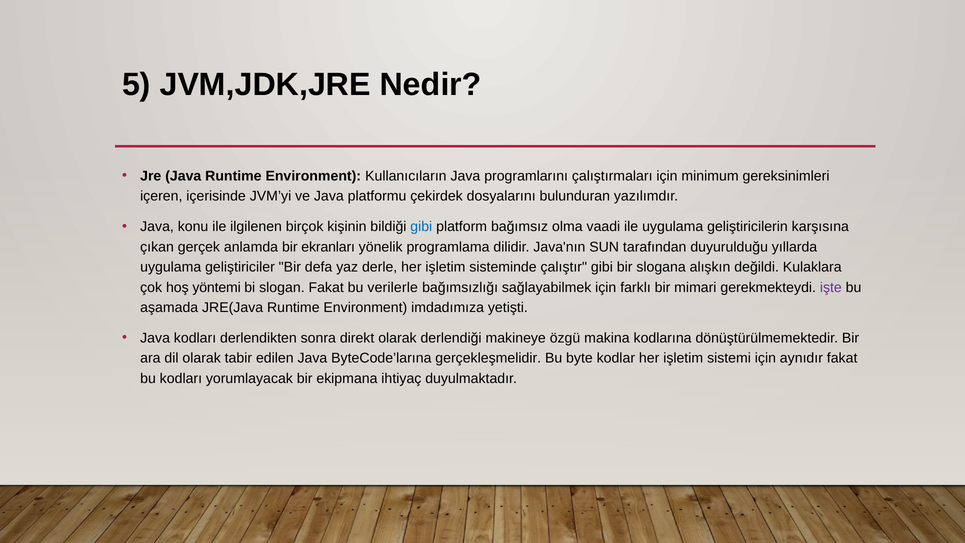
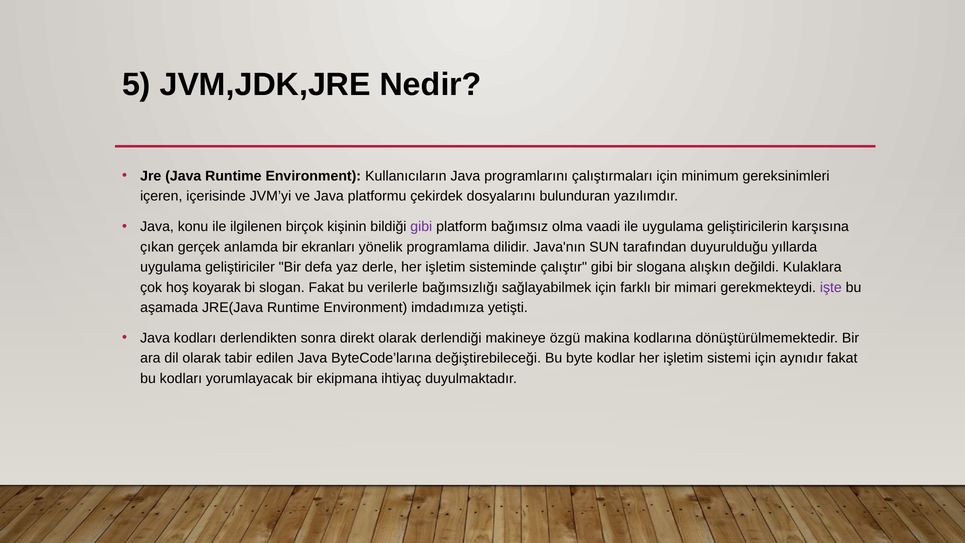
gibi at (421, 227) colour: blue -> purple
yöntemi: yöntemi -> koyarak
gerçekleşmelidir: gerçekleşmelidir -> değiştirebileceği
